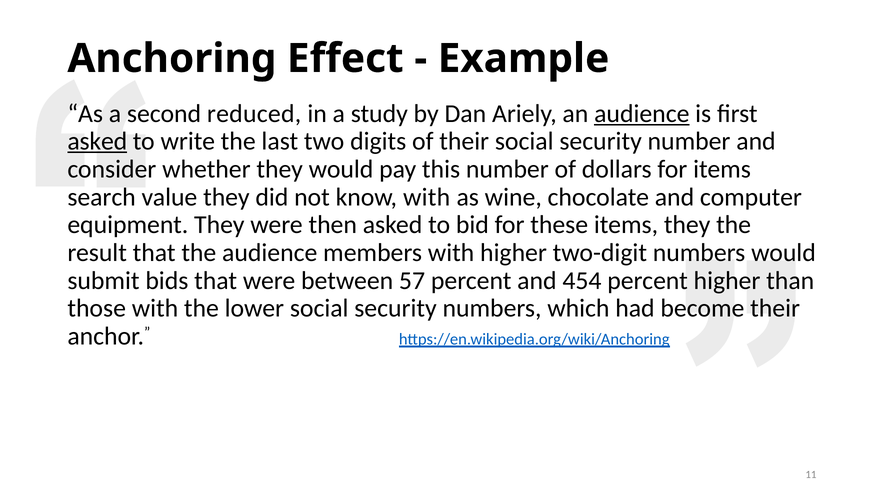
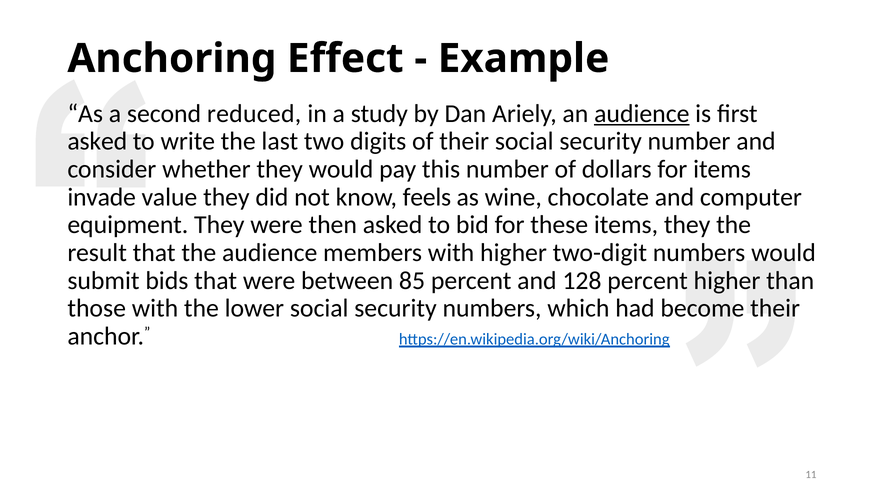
asked at (97, 141) underline: present -> none
search: search -> invade
know with: with -> feels
57: 57 -> 85
454: 454 -> 128
